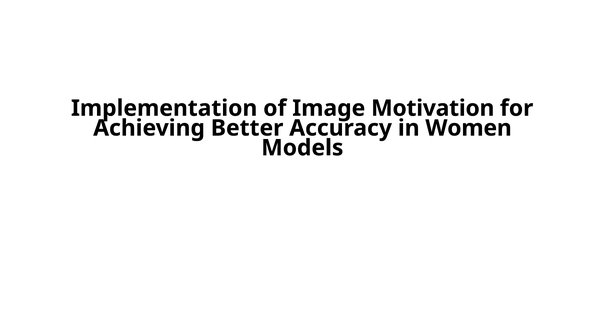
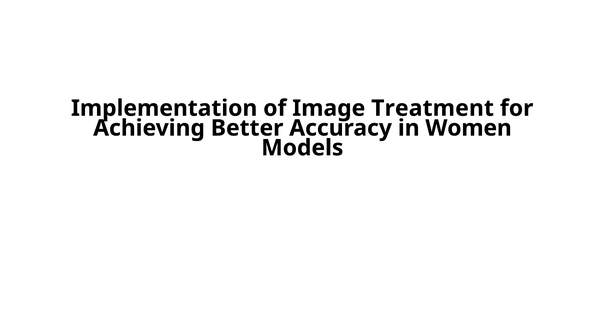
Motivation: Motivation -> Treatment
